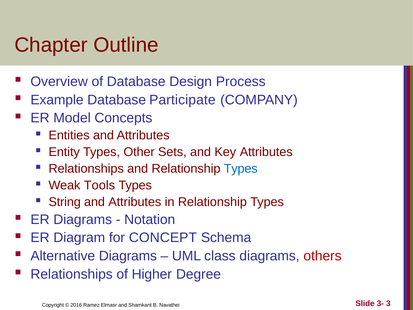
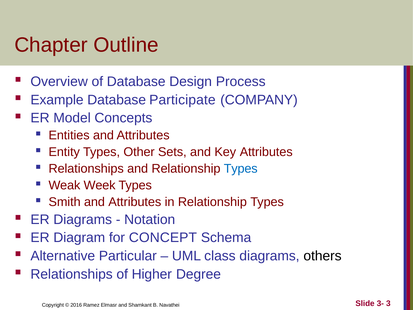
Tools: Tools -> Week
String: String -> Smith
Alternative Diagrams: Diagrams -> Particular
others colour: red -> black
